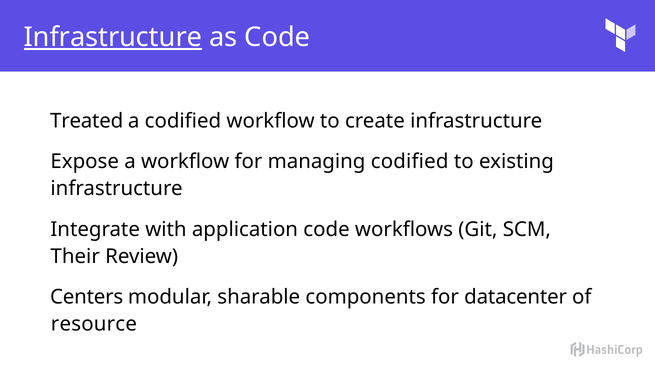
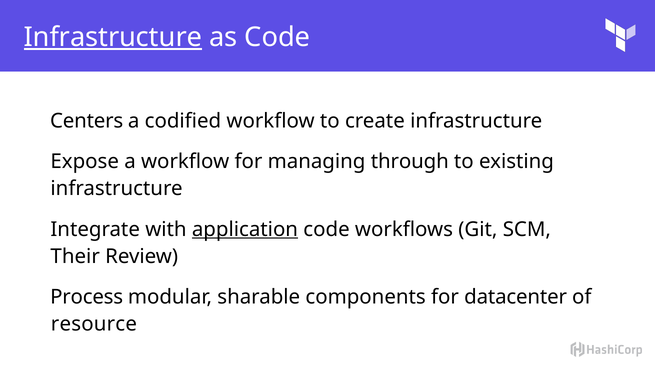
Treated: Treated -> Centers
managing codified: codified -> through
application underline: none -> present
Centers: Centers -> Process
